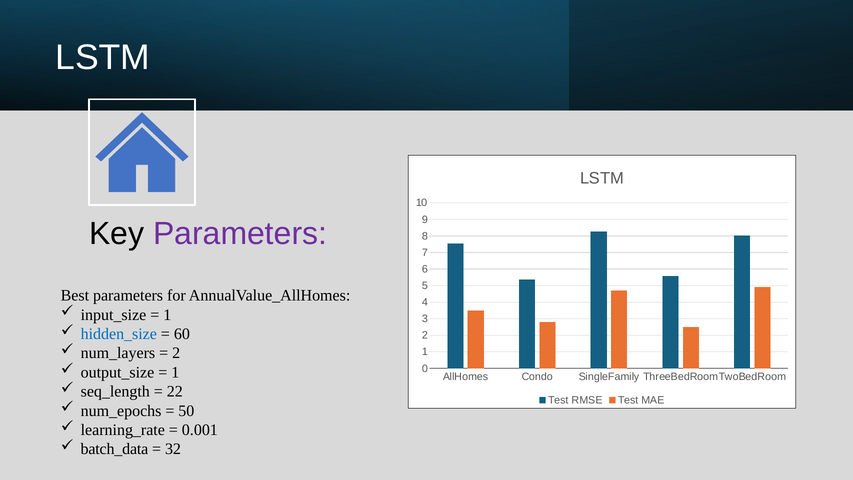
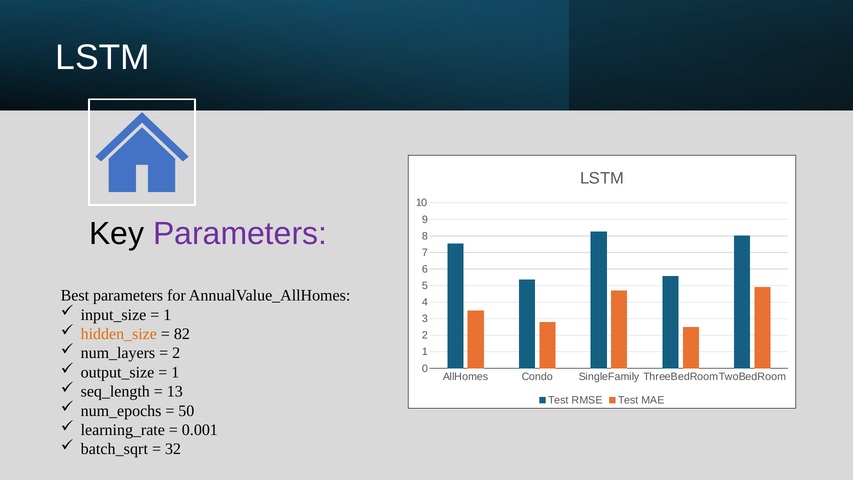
hidden_size colour: blue -> orange
60: 60 -> 82
22: 22 -> 13
batch_data: batch_data -> batch_sqrt
